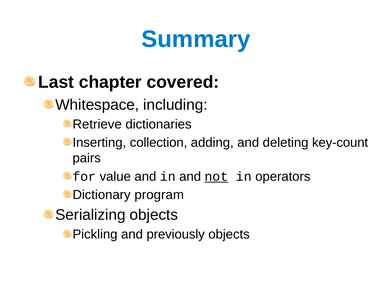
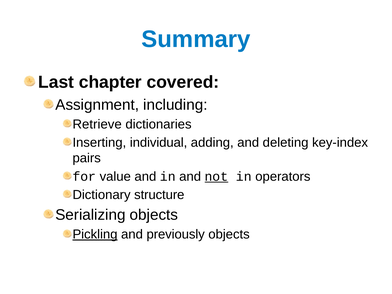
Whitespace: Whitespace -> Assignment
collection: collection -> individual
key-count: key-count -> key-index
program: program -> structure
Pickling underline: none -> present
